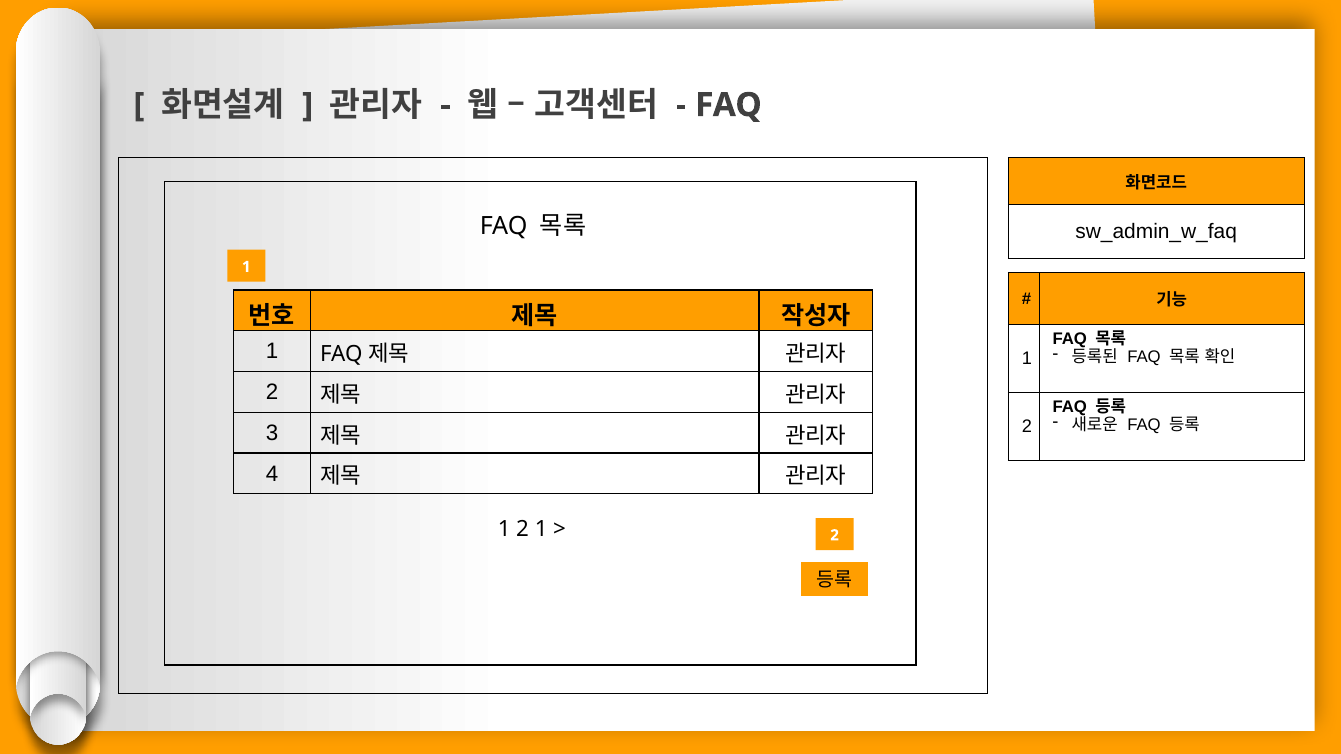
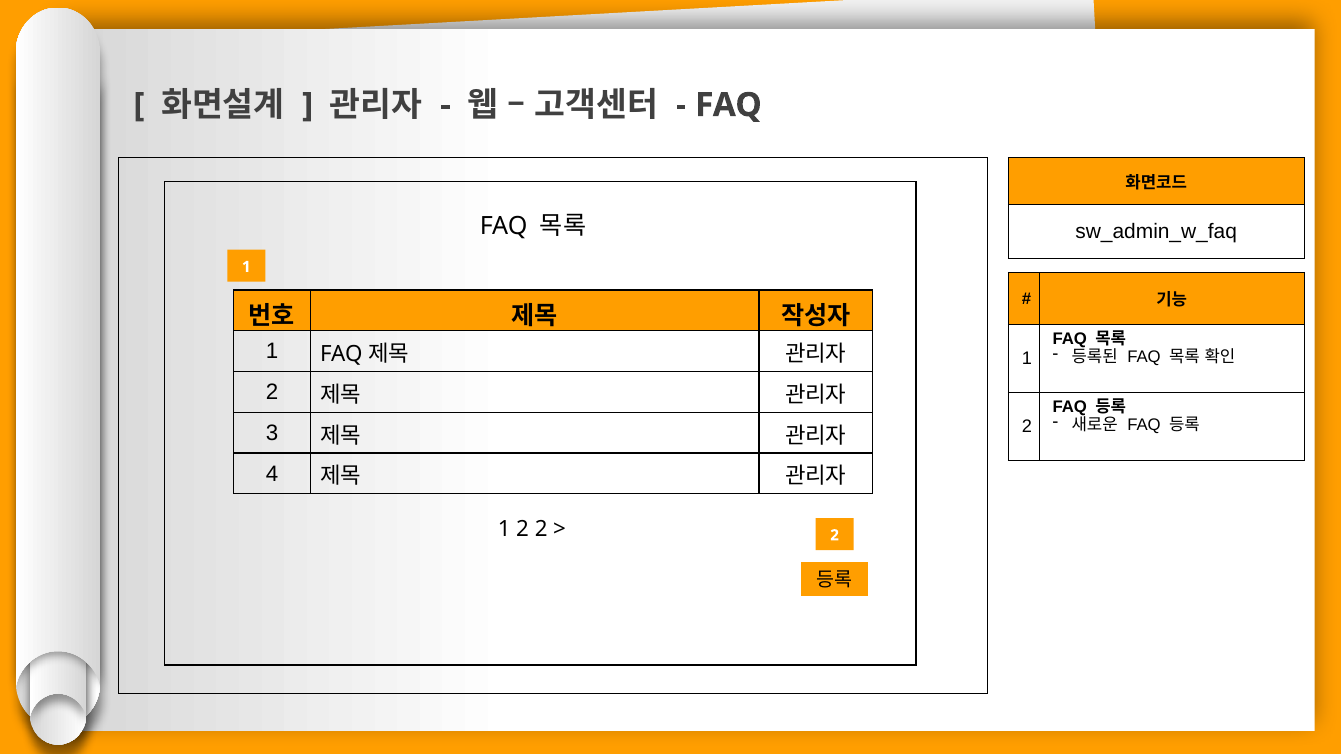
1 at (541, 529): 1 -> 2
